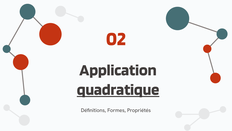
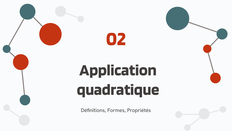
quadratique underline: present -> none
